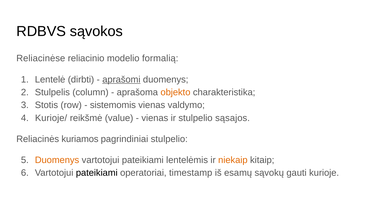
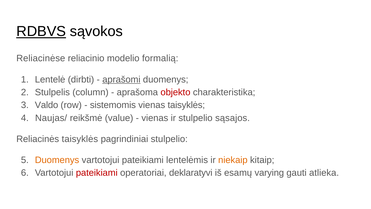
RDBVS underline: none -> present
objekto colour: orange -> red
Stotis: Stotis -> Valdo
vienas valdymo: valdymo -> taisyklės
Kurioje/: Kurioje/ -> Naujas/
Reliacinės kuriamos: kuriamos -> taisyklės
pateikiami at (97, 173) colour: black -> red
timestamp: timestamp -> deklaratyvi
sąvokų: sąvokų -> varying
kurioje: kurioje -> atlieka
